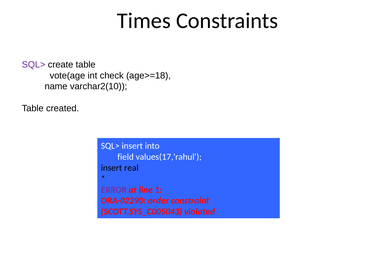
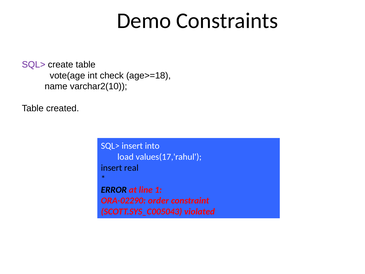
Times: Times -> Demo
field: field -> load
ERROR colour: purple -> black
